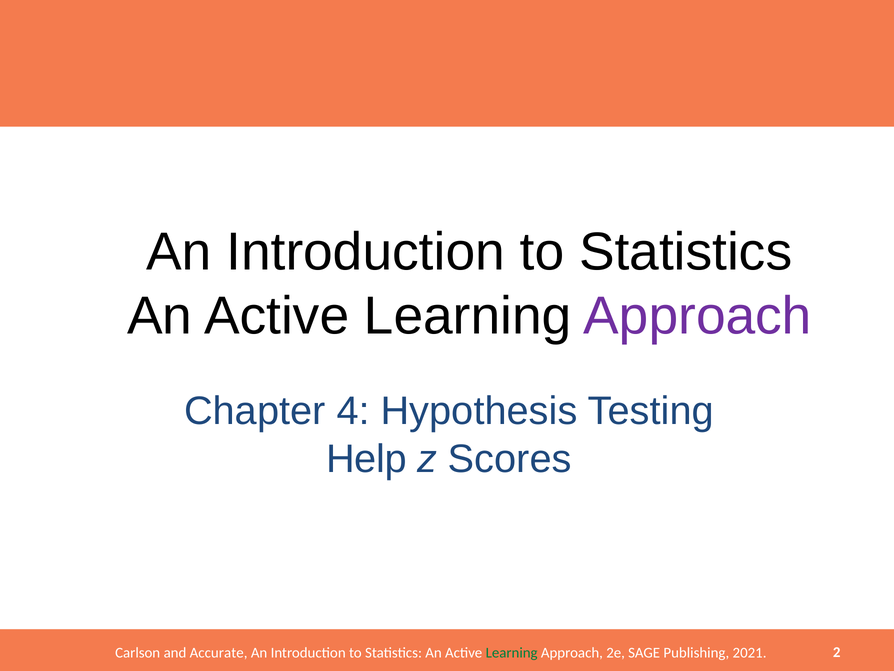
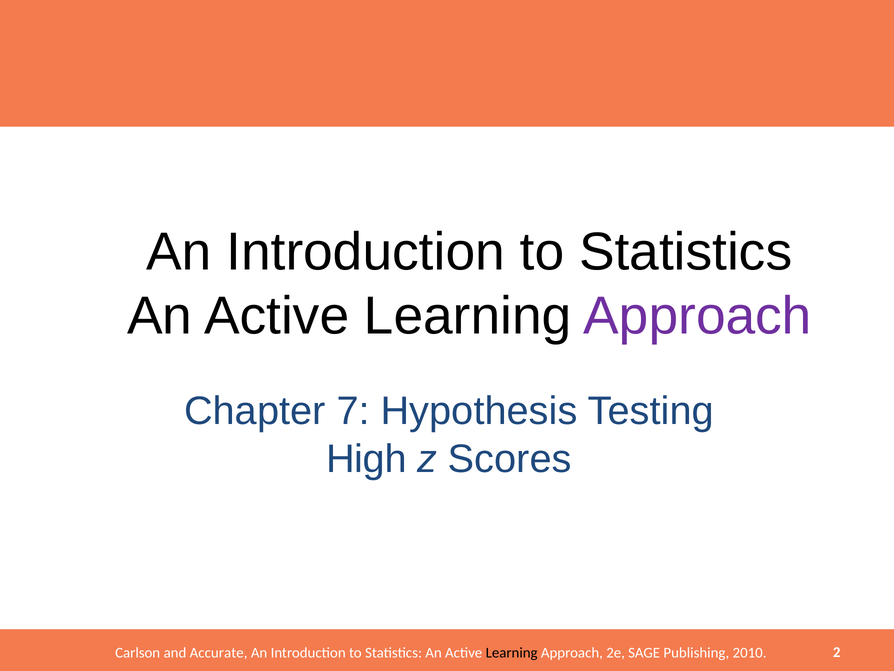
4: 4 -> 7
Help: Help -> High
Learning at (512, 652) colour: green -> black
2021: 2021 -> 2010
